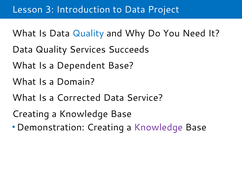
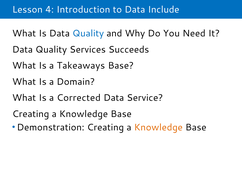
3: 3 -> 4
Project: Project -> Include
Dependent: Dependent -> Takeaways
Knowledge at (158, 127) colour: purple -> orange
